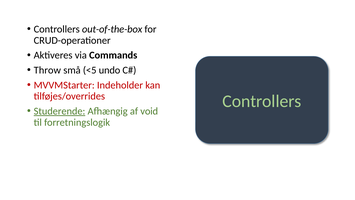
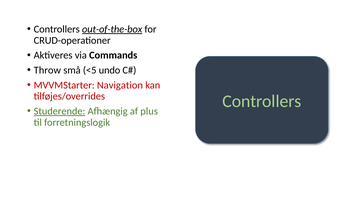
out-of-the-box underline: none -> present
Indeholder: Indeholder -> Navigation
void: void -> plus
